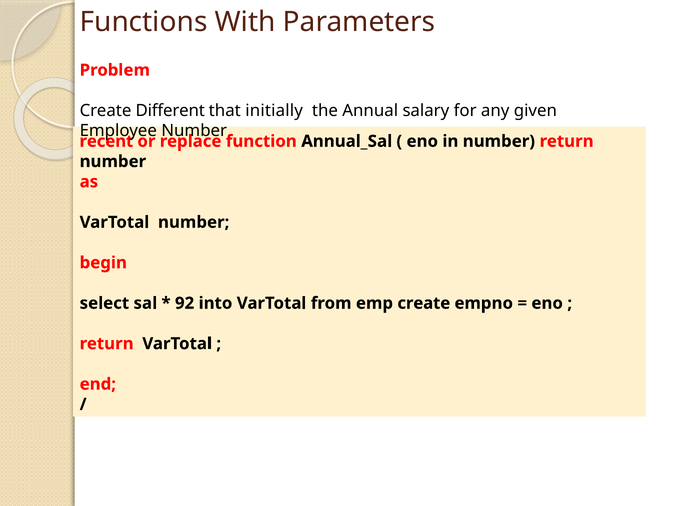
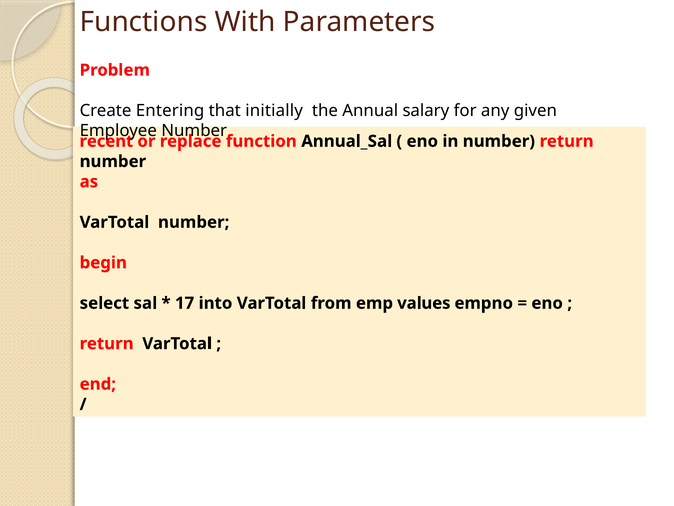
Different: Different -> Entering
92: 92 -> 17
emp create: create -> values
